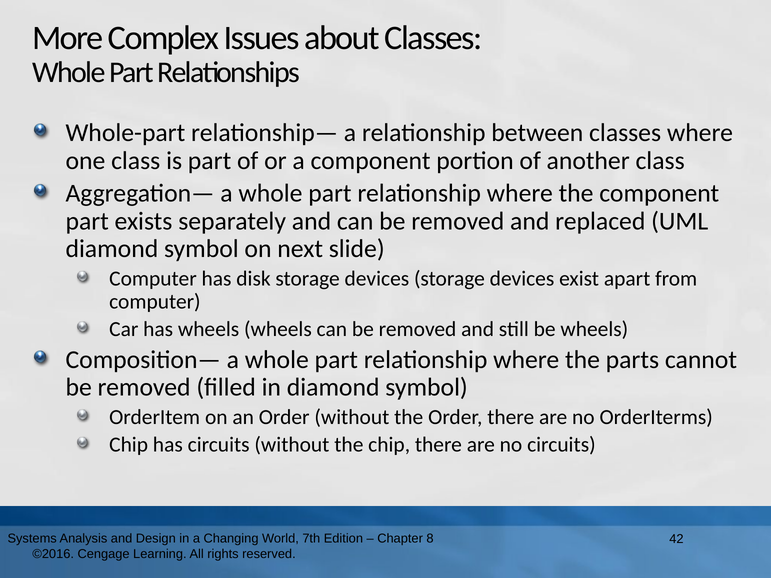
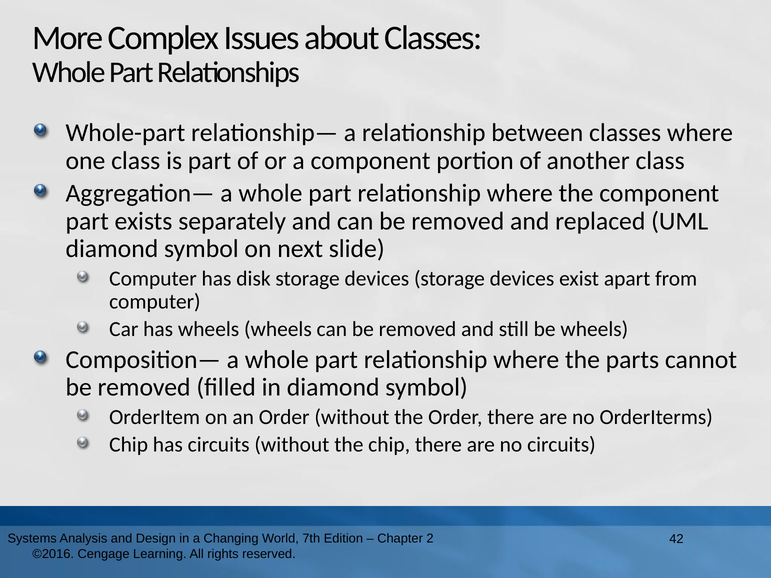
8: 8 -> 2
